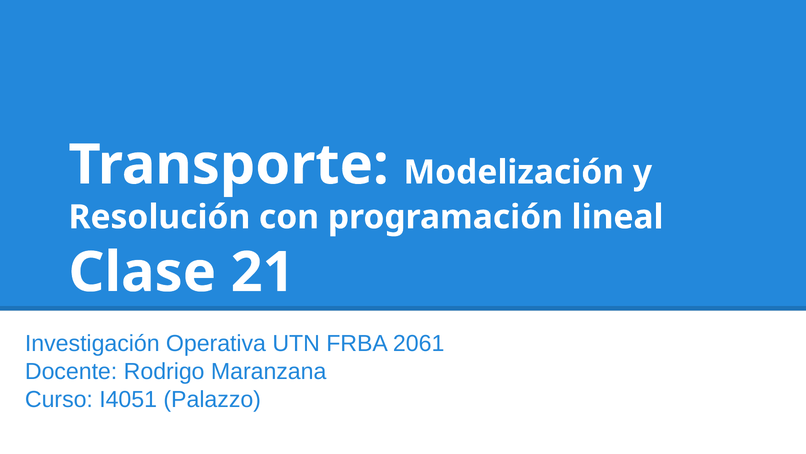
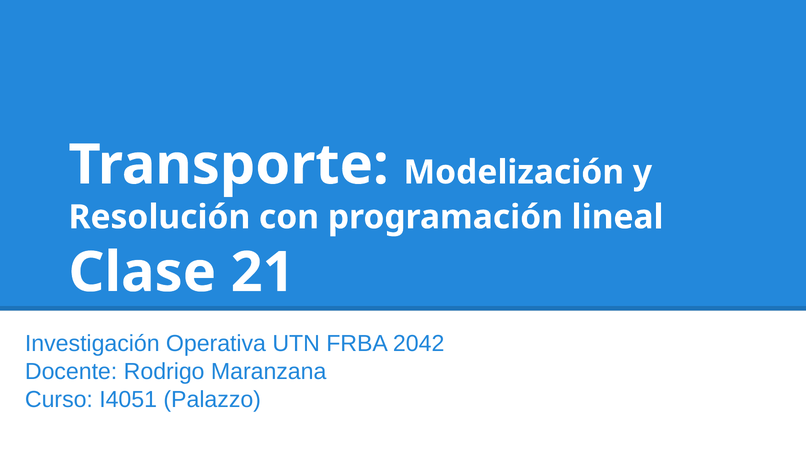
2061: 2061 -> 2042
